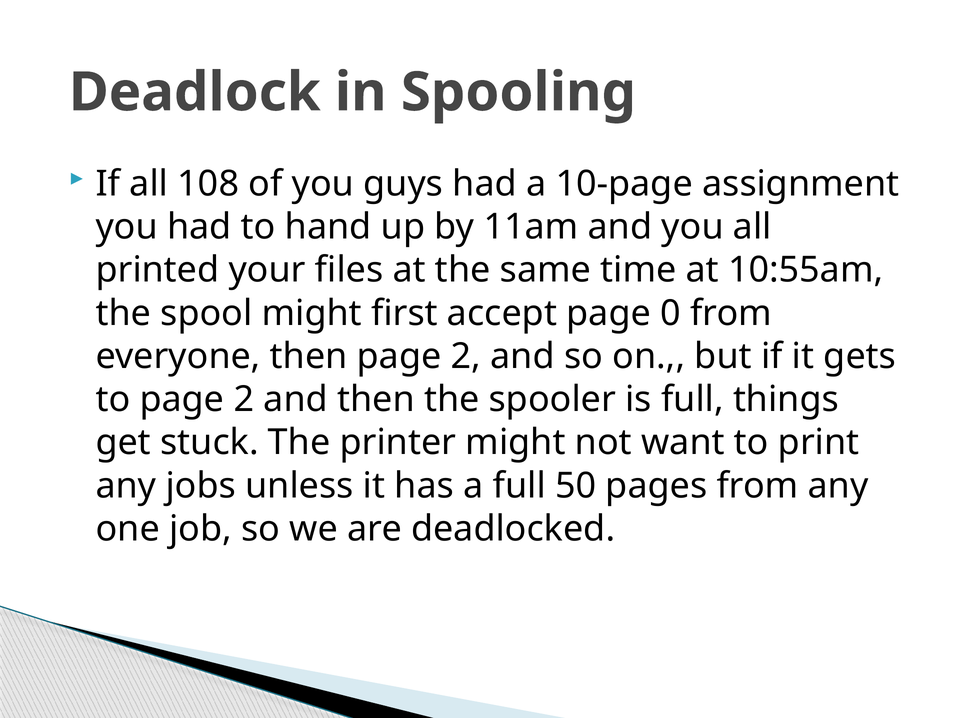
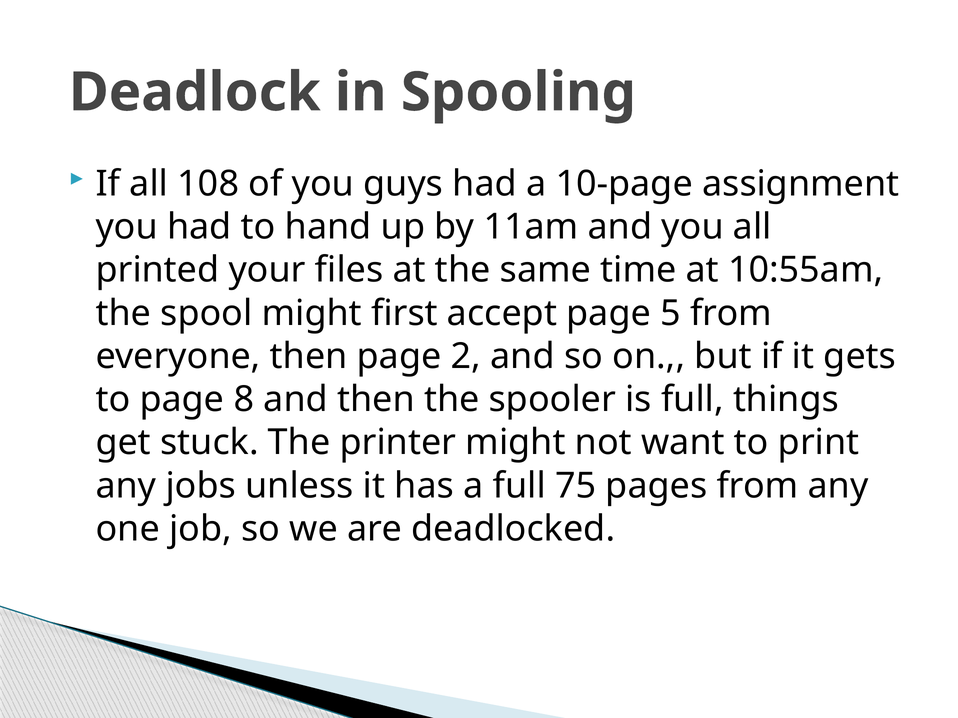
0: 0 -> 5
to page 2: 2 -> 8
50: 50 -> 75
